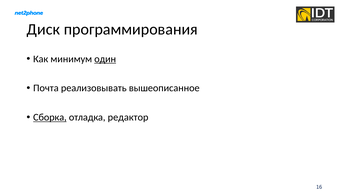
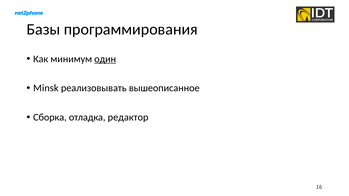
Диск: Диск -> Базы
Почта: Почта -> Minsk
Сборка underline: present -> none
